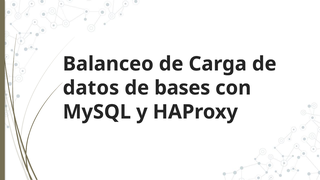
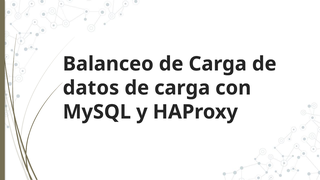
bases at (182, 88): bases -> carga
